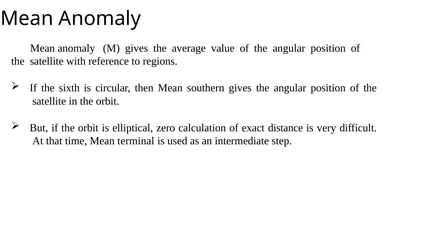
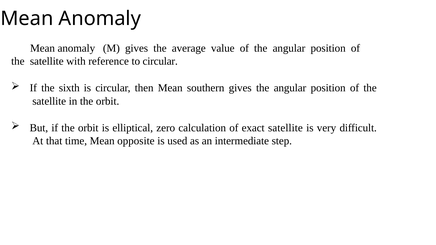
to regions: regions -> circular
exact distance: distance -> satellite
terminal: terminal -> opposite
